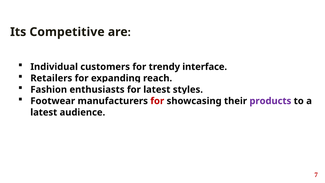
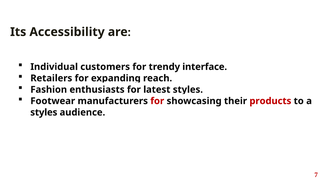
Competitive: Competitive -> Accessibility
products colour: purple -> red
latest at (44, 112): latest -> styles
